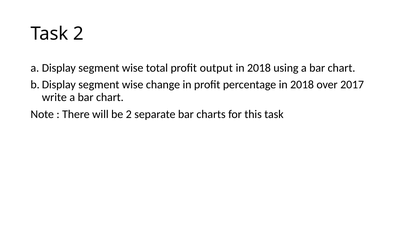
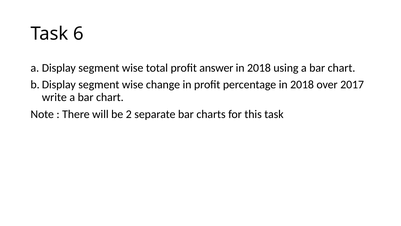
Task 2: 2 -> 6
output: output -> answer
